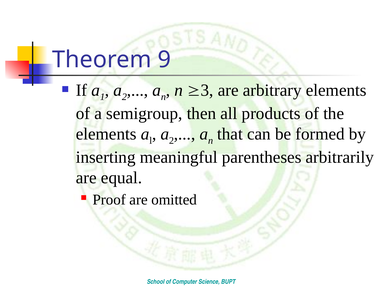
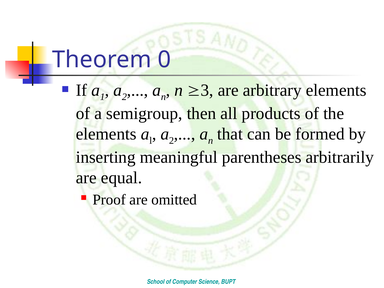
9: 9 -> 0
